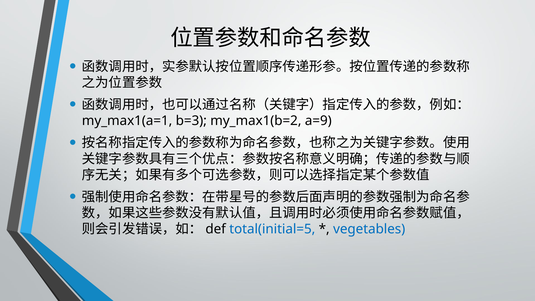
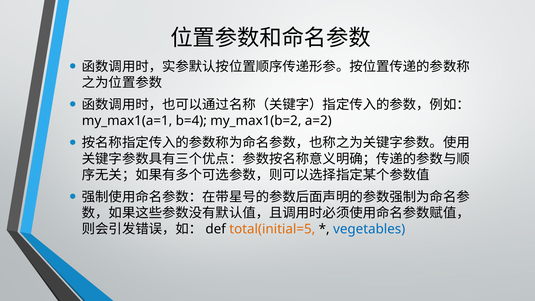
b=3: b=3 -> b=4
a=9: a=9 -> a=2
total(initial=5 colour: blue -> orange
